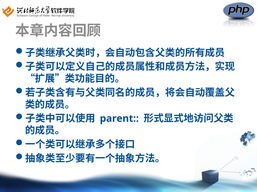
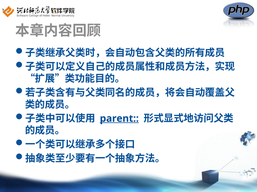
parent underline: none -> present
